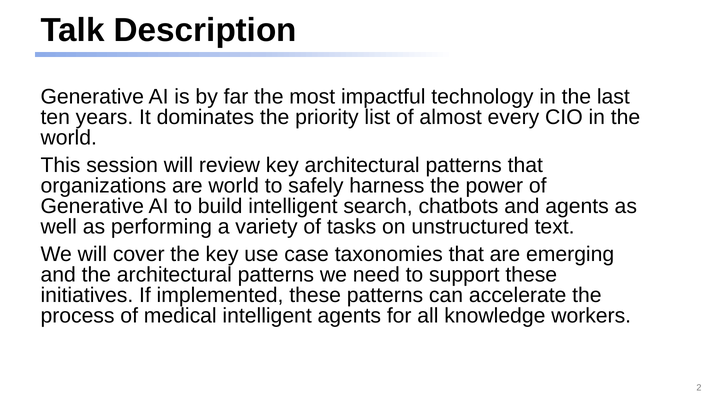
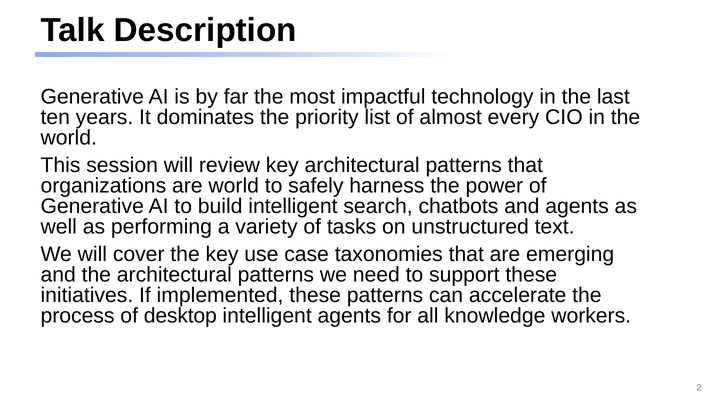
medical: medical -> desktop
